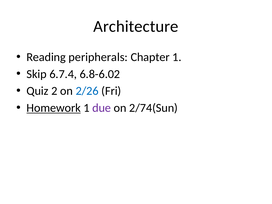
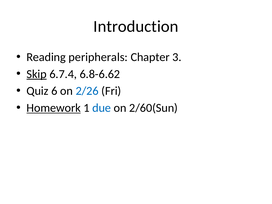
Architecture: Architecture -> Introduction
Chapter 1: 1 -> 3
Skip underline: none -> present
6.8-6.02: 6.8-6.02 -> 6.8-6.62
2: 2 -> 6
due colour: purple -> blue
2/74(Sun: 2/74(Sun -> 2/60(Sun
